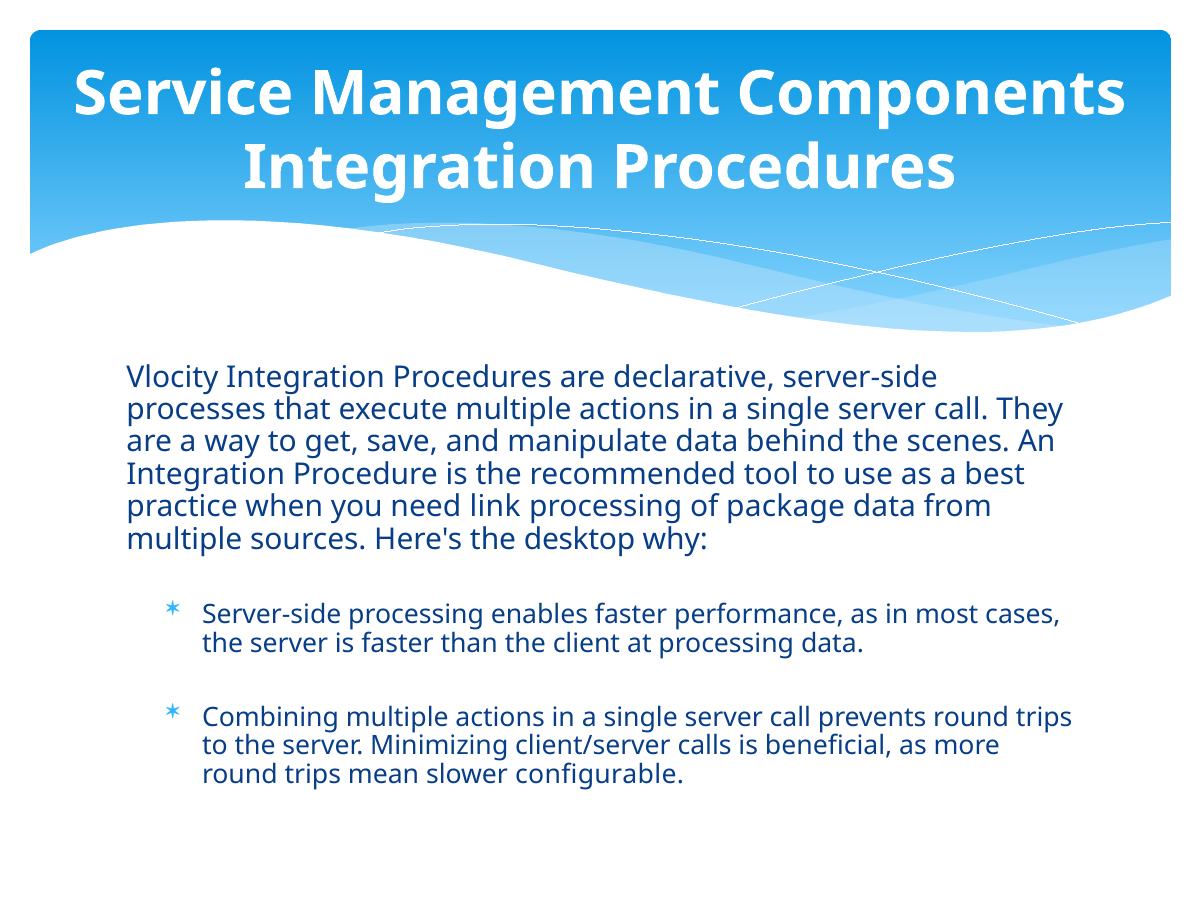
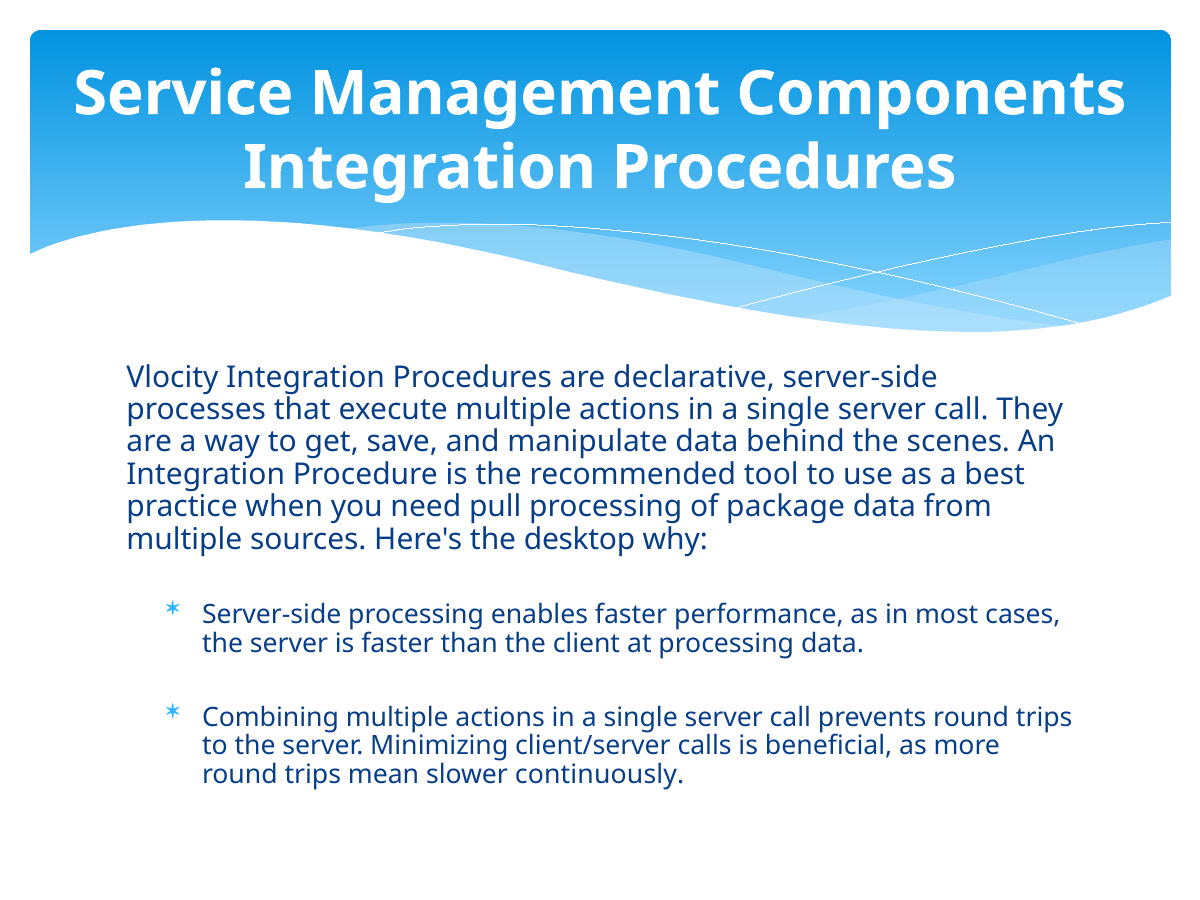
link: link -> pull
configurable: configurable -> continuously
